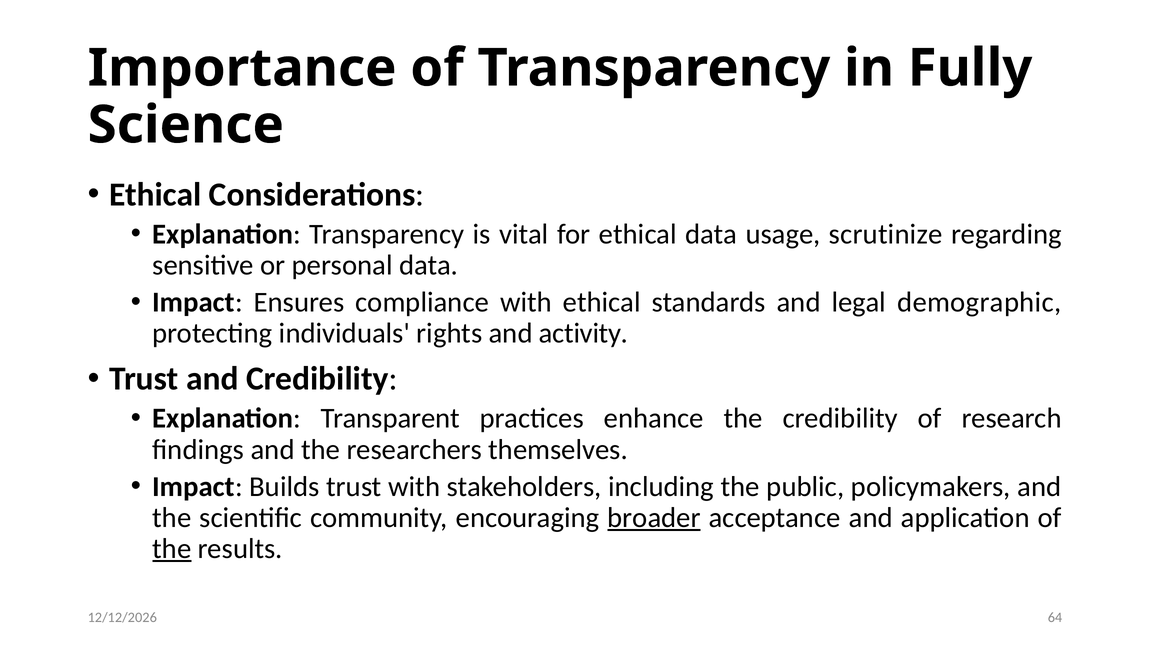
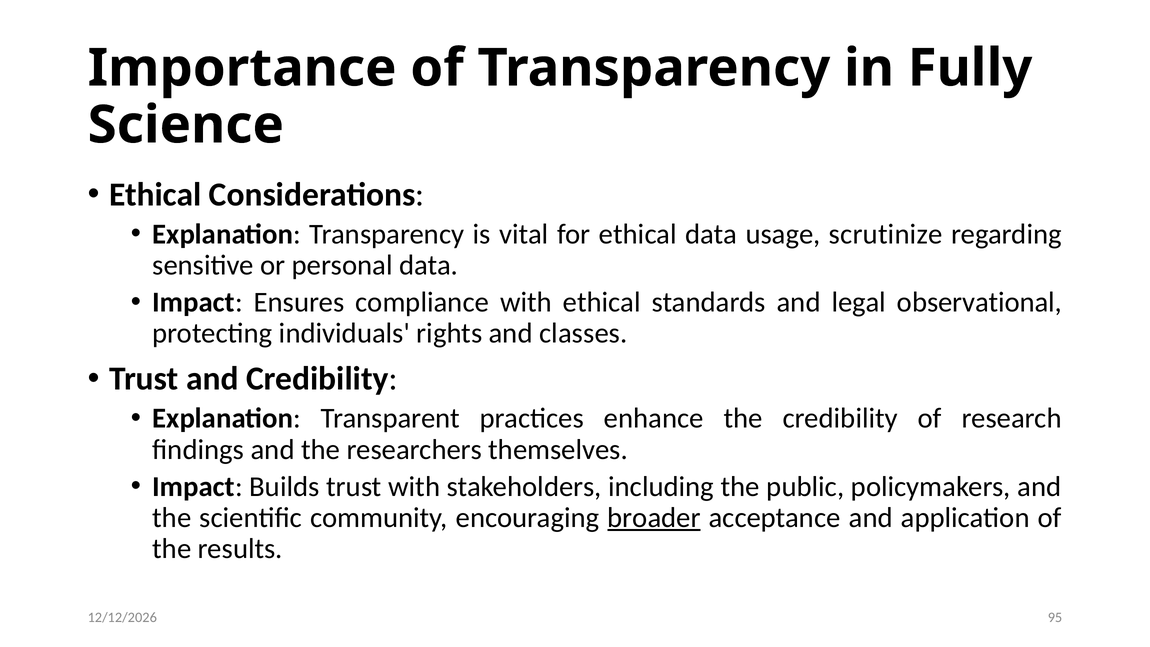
demographic: demographic -> observational
activity: activity -> classes
the at (172, 549) underline: present -> none
64: 64 -> 95
